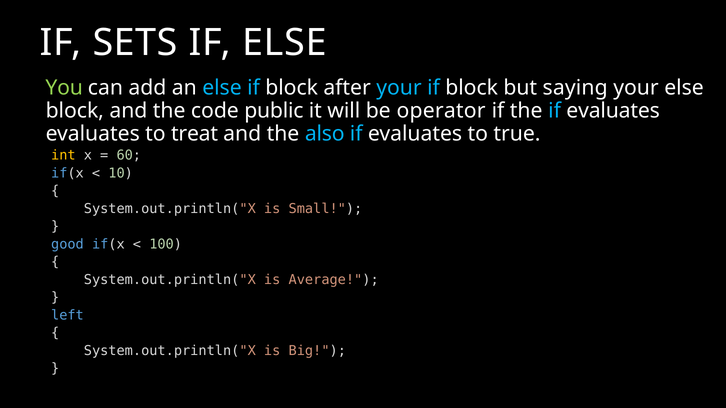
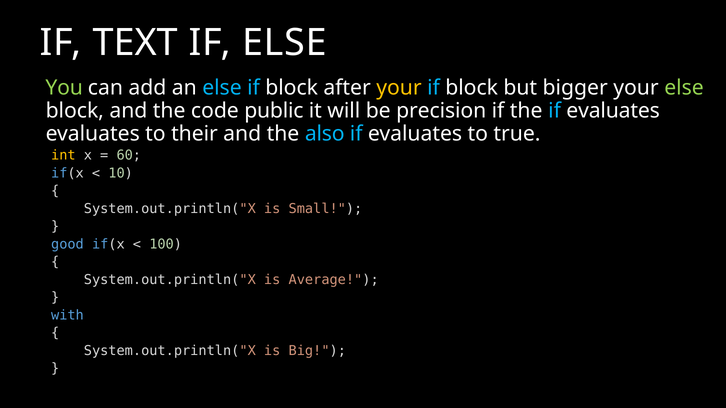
SETS: SETS -> TEXT
your at (399, 88) colour: light blue -> yellow
saying: saying -> bigger
else at (684, 88) colour: white -> light green
operator: operator -> precision
treat: treat -> their
left: left -> with
